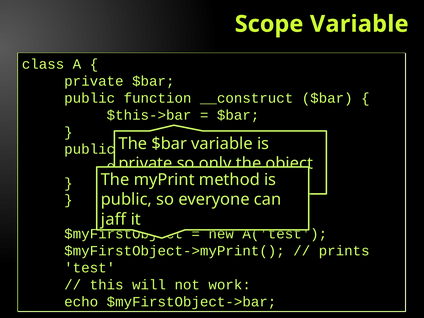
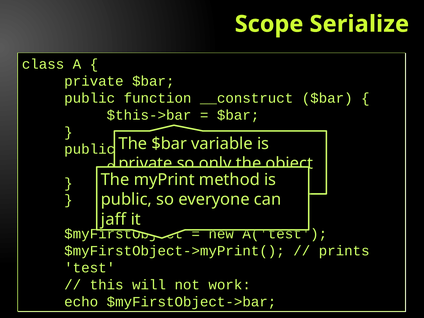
Scope Variable: Variable -> Serialize
